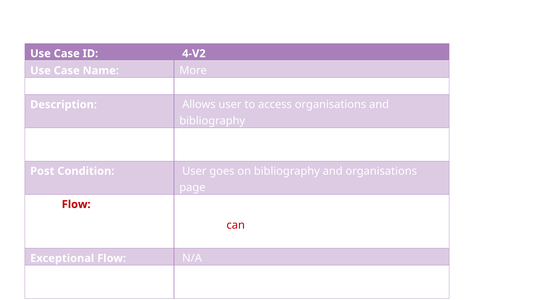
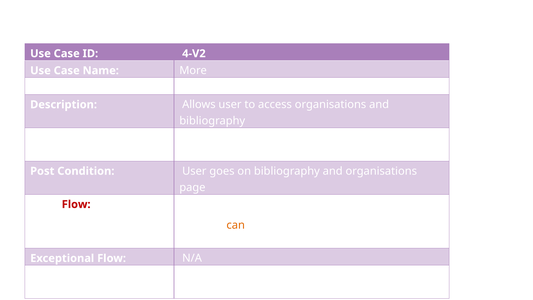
can at (236, 225) colour: red -> orange
